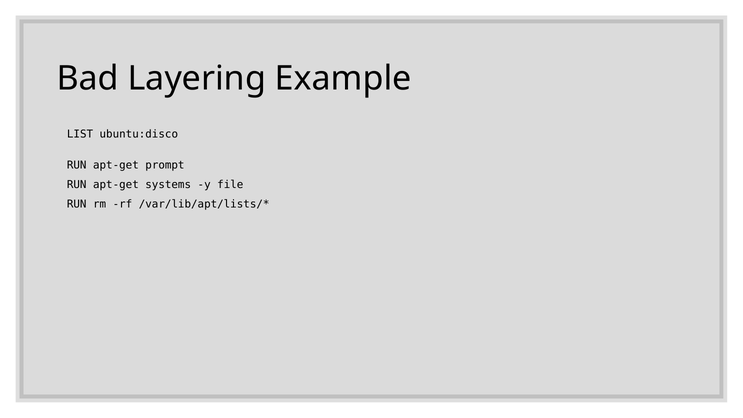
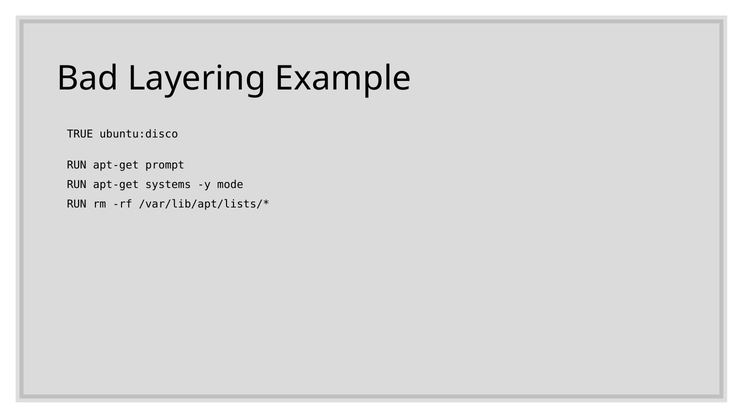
LIST: LIST -> TRUE
file: file -> mode
